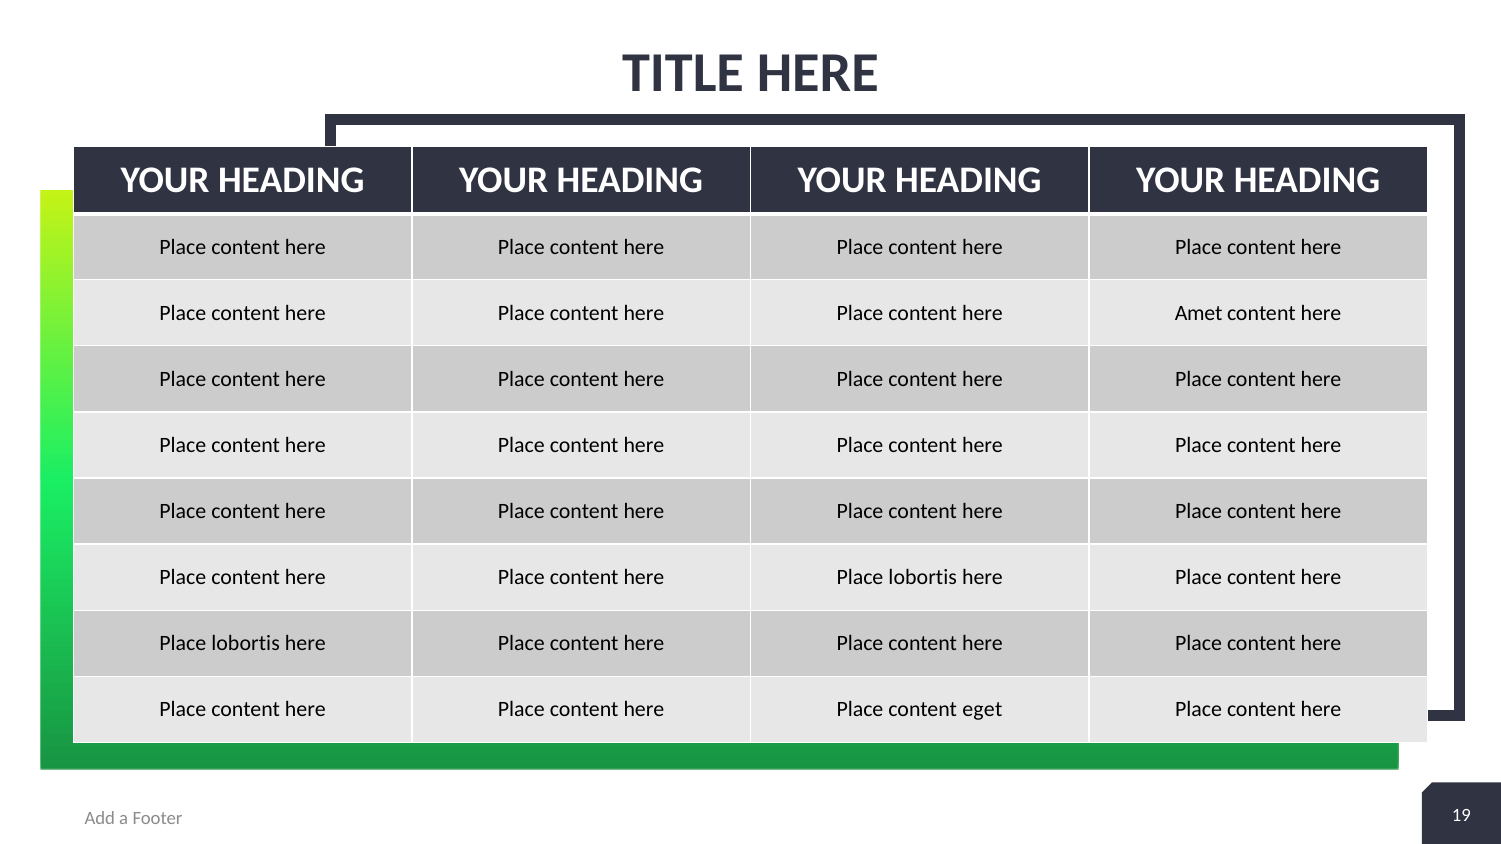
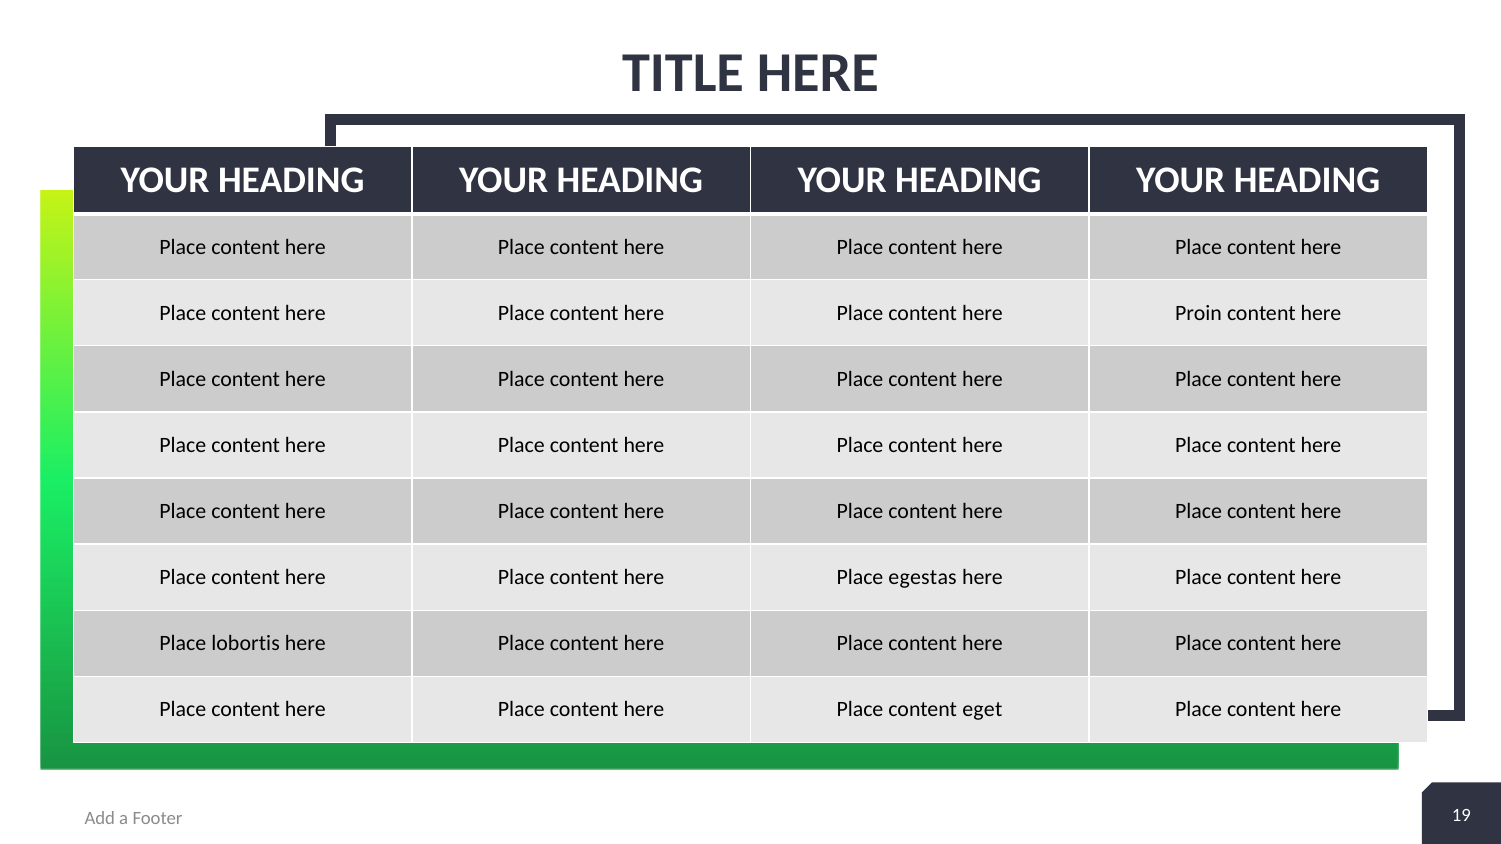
Amet: Amet -> Proin
lobortis at (923, 578): lobortis -> egestas
